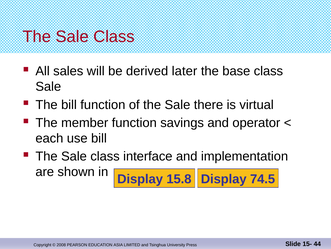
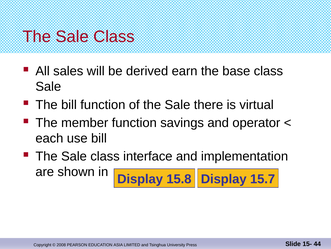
later: later -> earn
74.5: 74.5 -> 15.7
